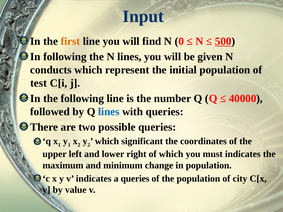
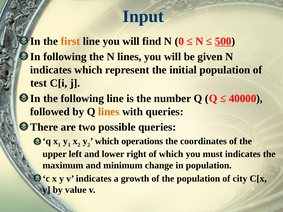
conducts at (51, 70): conducts -> indicates
lines at (109, 112) colour: blue -> orange
significant: significant -> operations
a queries: queries -> growth
